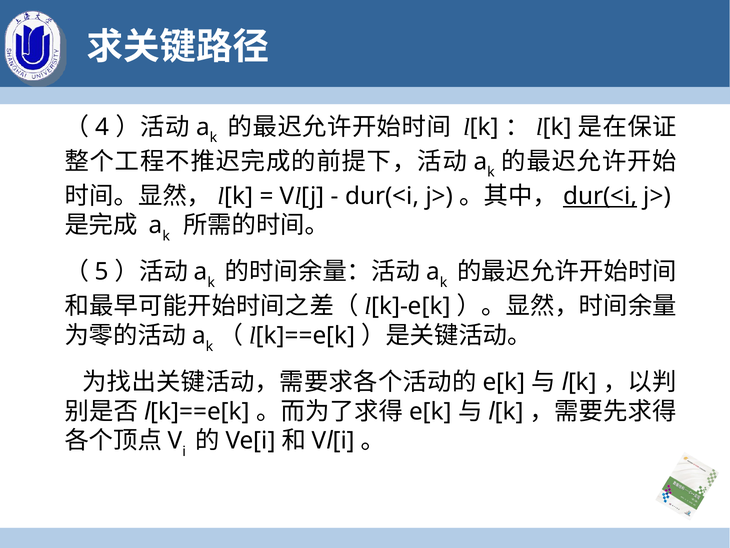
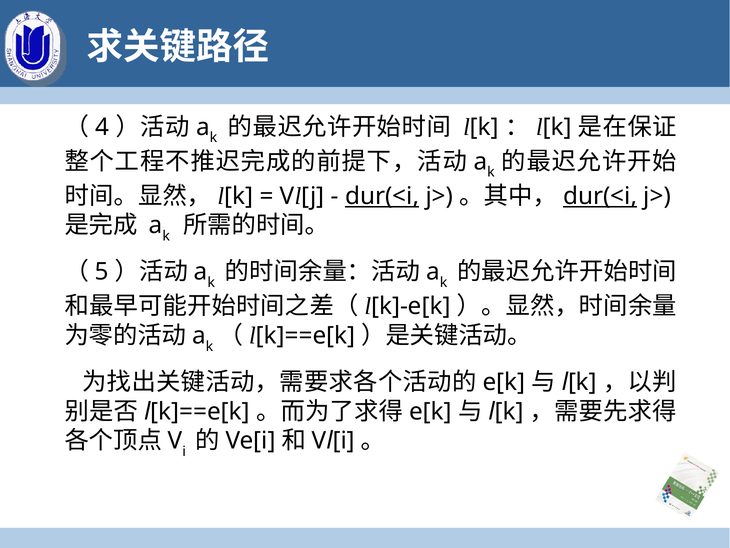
dur(<i at (382, 196) underline: none -> present
